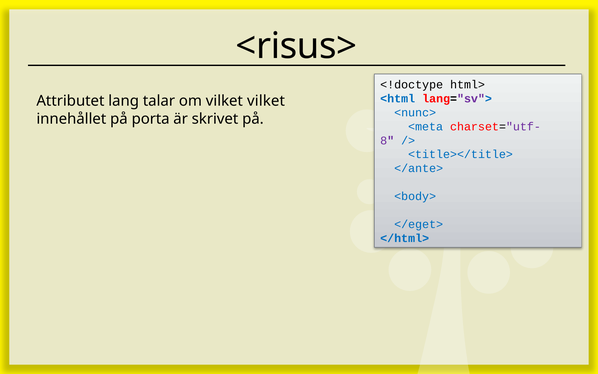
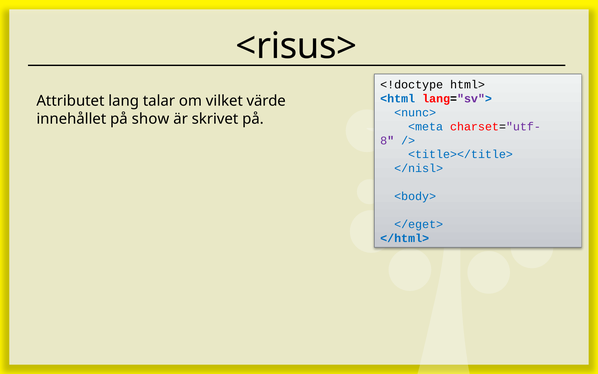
vilket vilket: vilket -> värde
porta: porta -> show
</ante>: </ante> -> </nisl>
